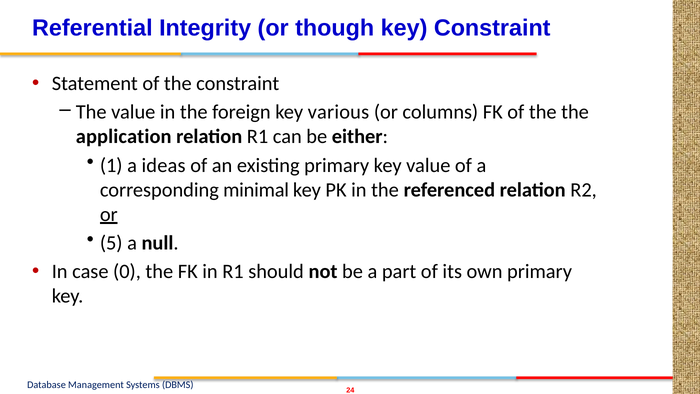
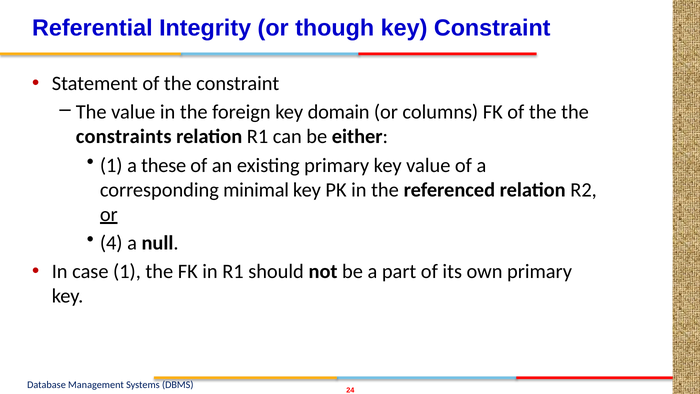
various: various -> domain
application: application -> constraints
ideas: ideas -> these
5: 5 -> 4
case 0: 0 -> 1
